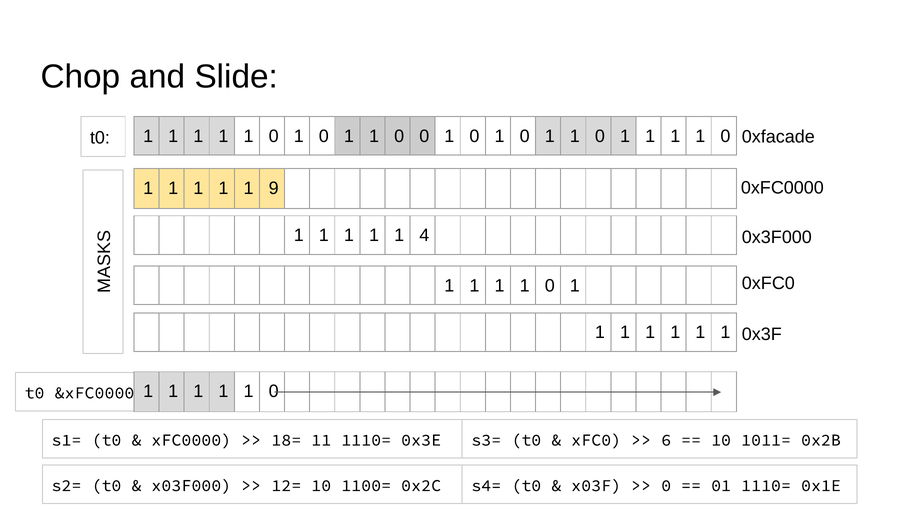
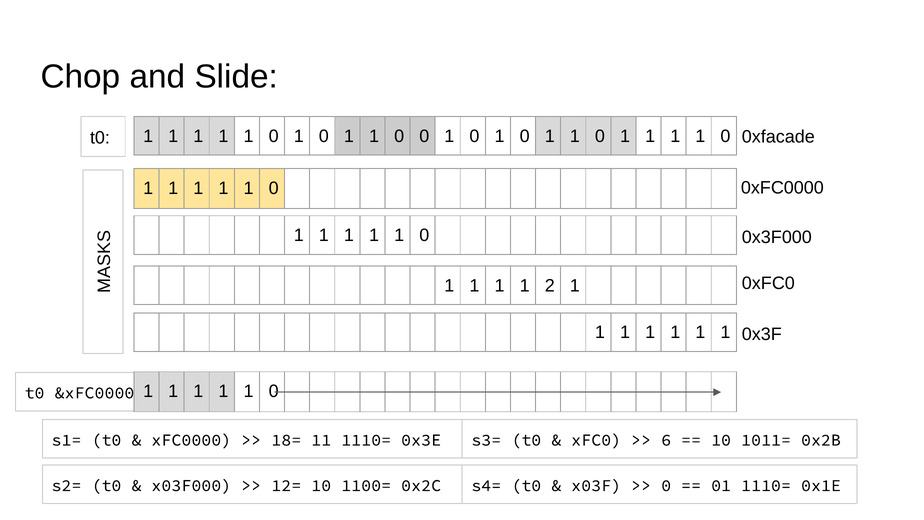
9 at (274, 188): 9 -> 0
4 at (424, 235): 4 -> 0
0 at (550, 285): 0 -> 2
